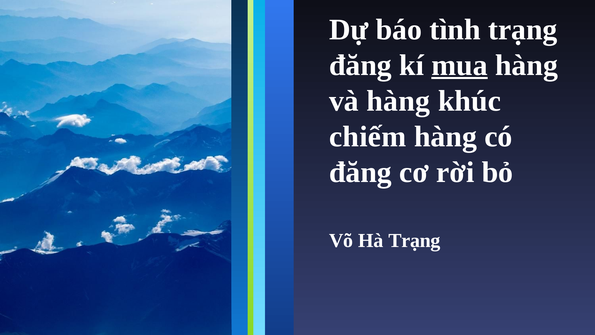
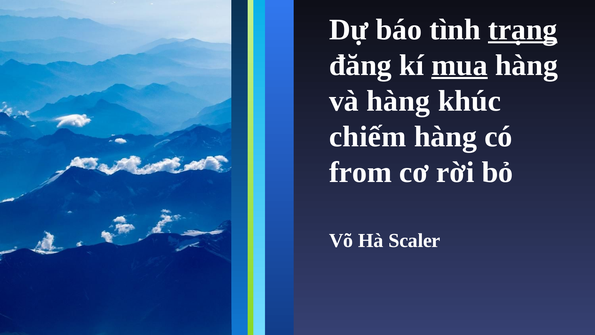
trạng at (523, 29) underline: none -> present
đăng at (360, 172): đăng -> from
Hà Trạng: Trạng -> Scaler
